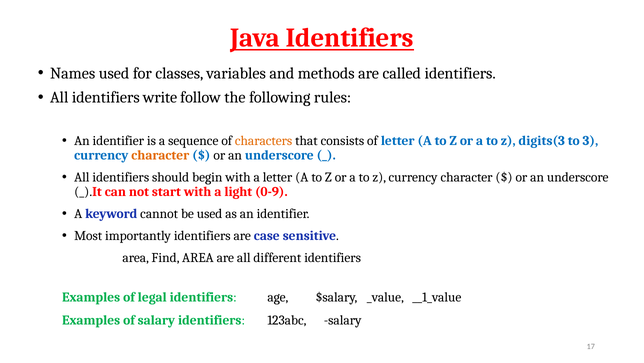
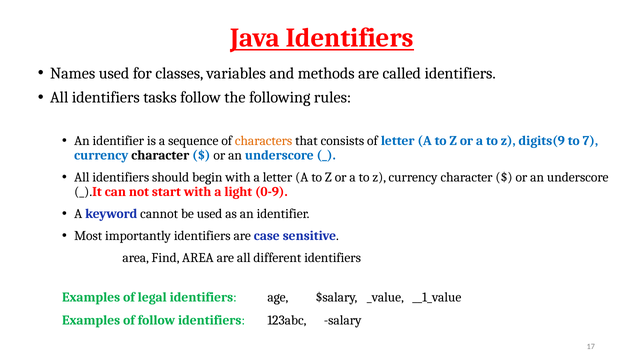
write: write -> tasks
digits(3: digits(3 -> digits(9
3: 3 -> 7
character at (160, 155) colour: orange -> black
of salary: salary -> follow
